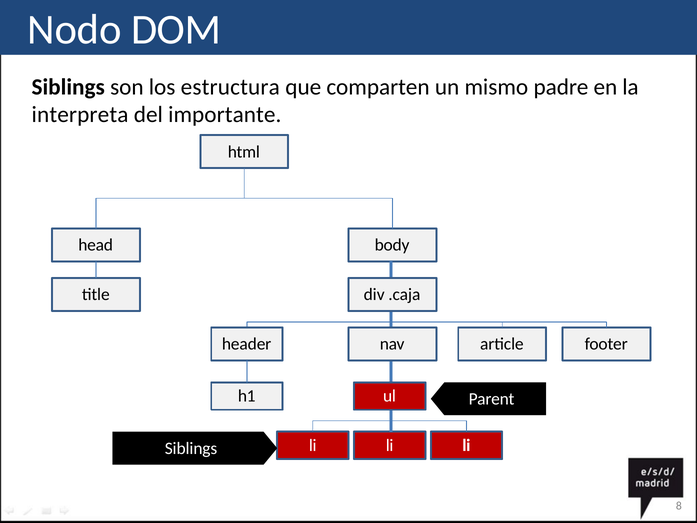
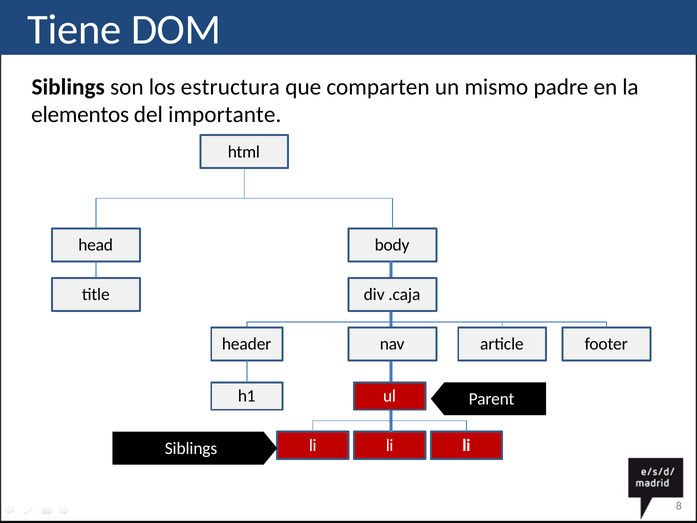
Nodo: Nodo -> Tiene
interpreta: interpreta -> elementos
